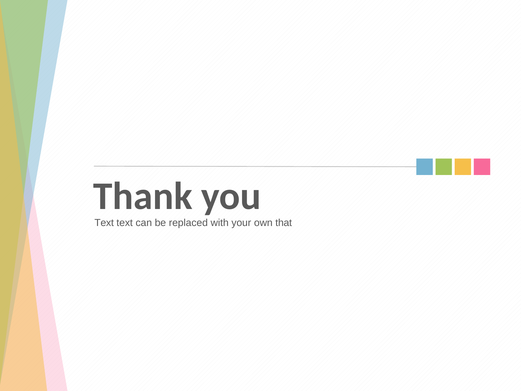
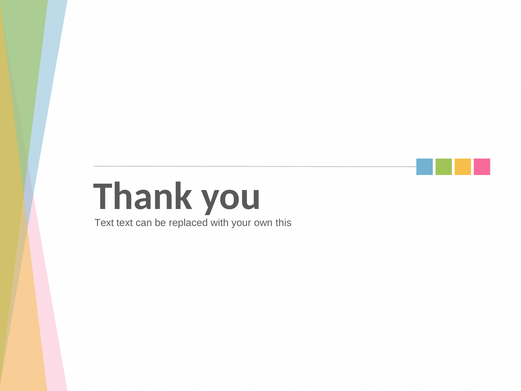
that: that -> this
